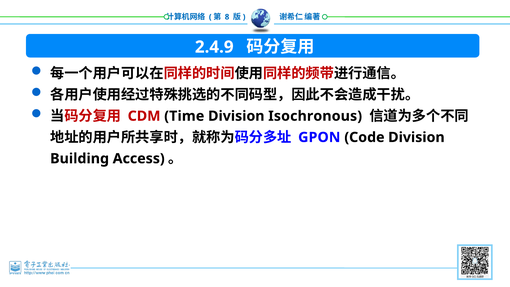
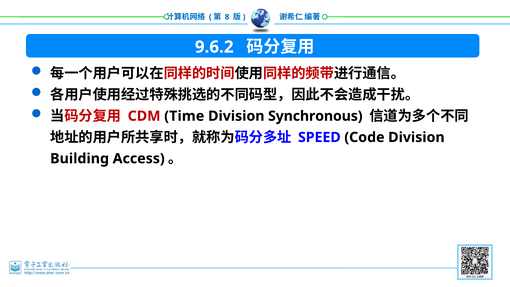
2.4.9: 2.4.9 -> 9.6.2
Isochronous: Isochronous -> Synchronous
GPON: GPON -> SPEED
